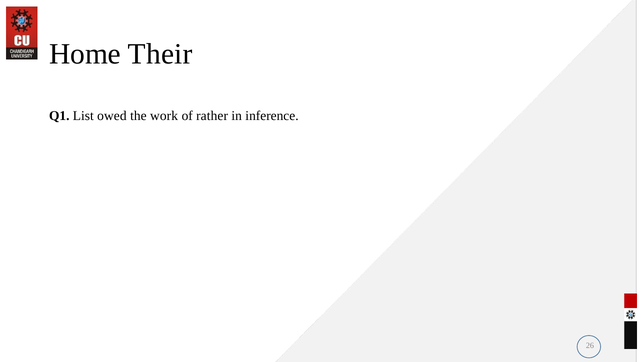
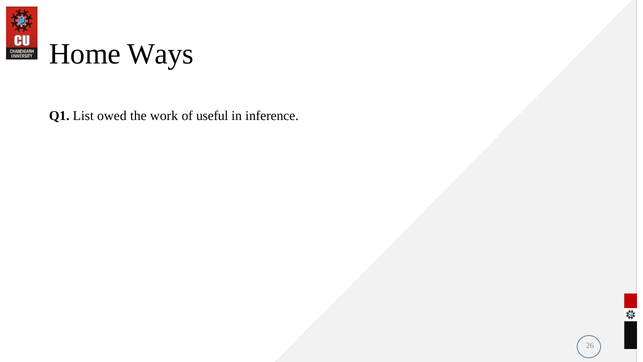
Their: Their -> Ways
rather: rather -> useful
